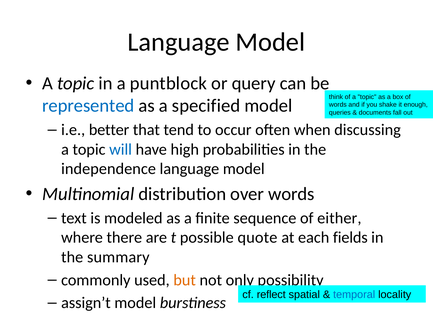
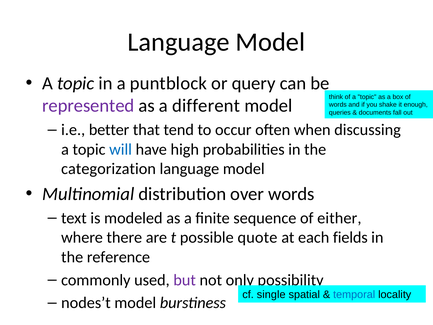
represented colour: blue -> purple
specified: specified -> different
independence: independence -> categorization
summary: summary -> reference
but colour: orange -> purple
reflect: reflect -> single
assign’t: assign’t -> nodes’t
